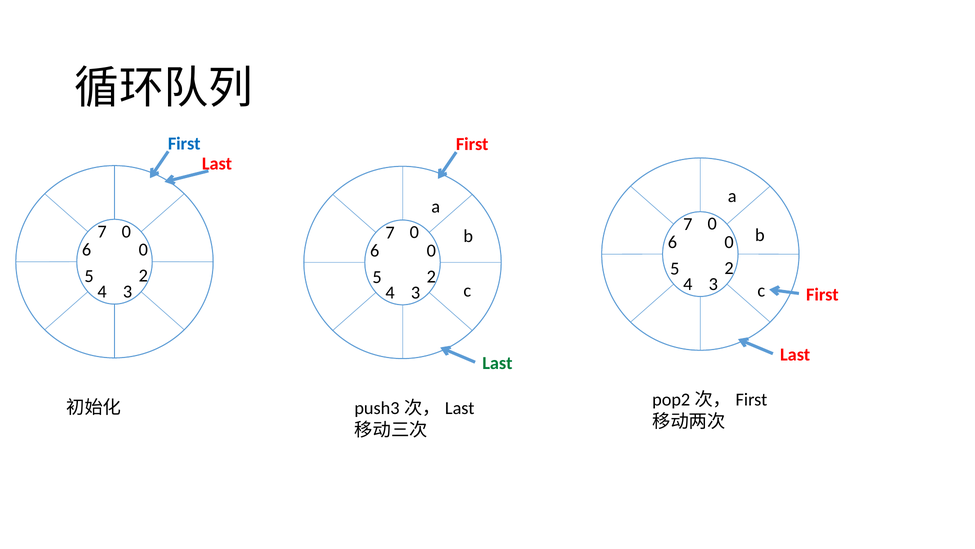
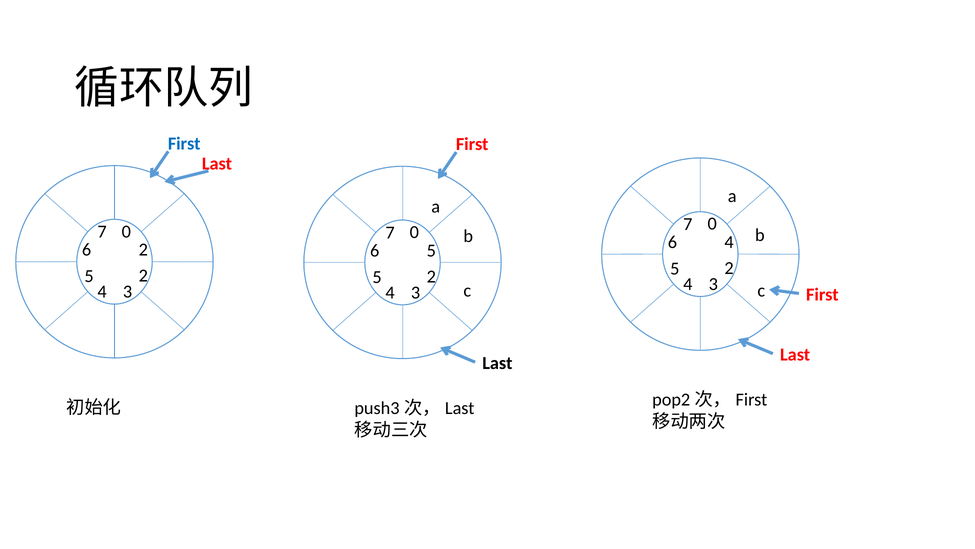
0 at (729, 242): 0 -> 4
0 at (143, 250): 0 -> 2
0 at (431, 250): 0 -> 5
Last at (497, 363) colour: green -> black
